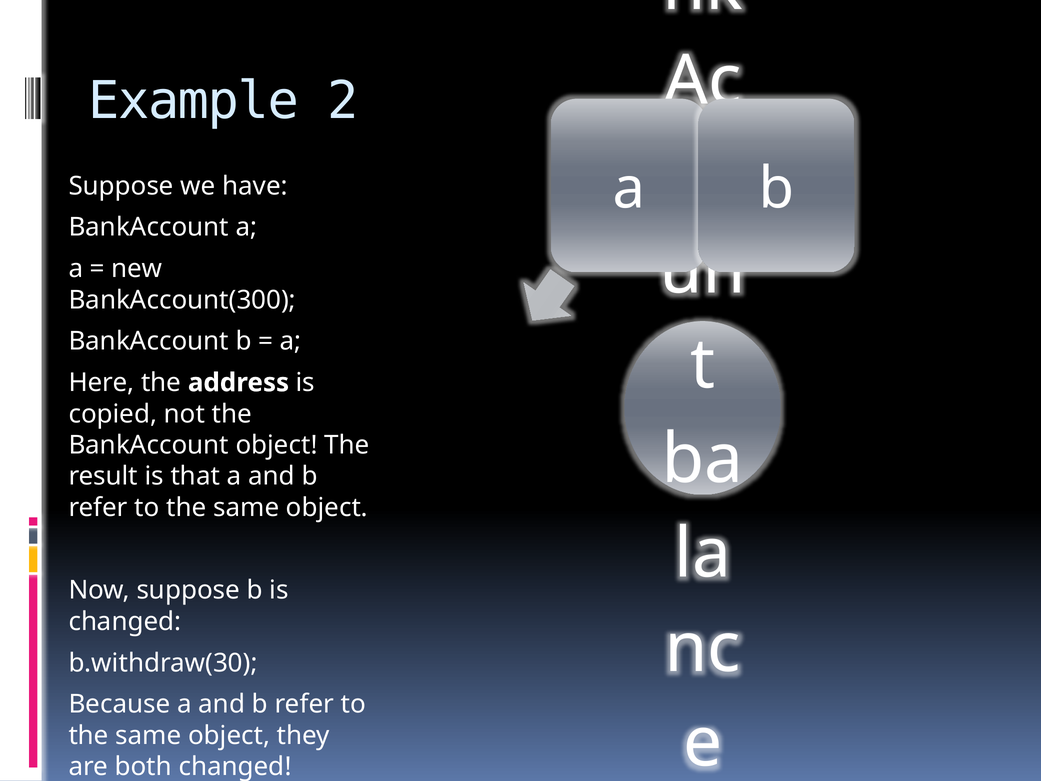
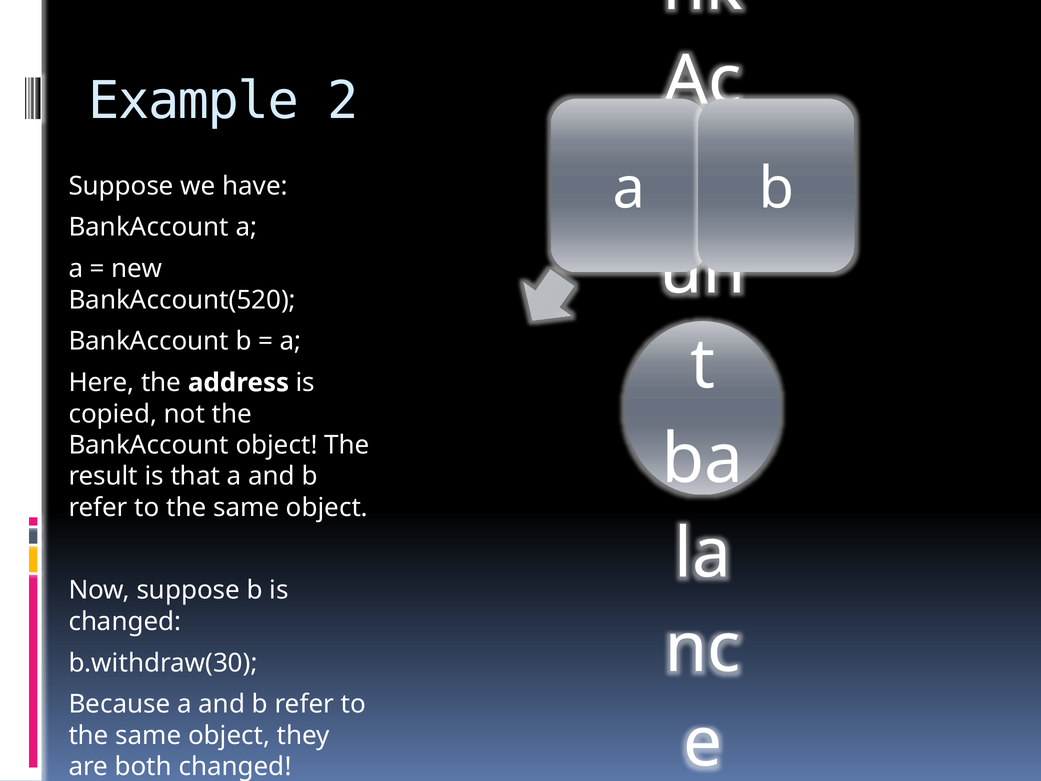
BankAccount(300: BankAccount(300 -> BankAccount(520
